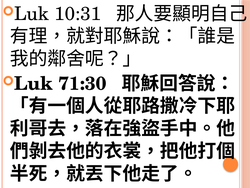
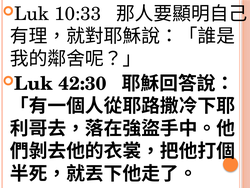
10:31: 10:31 -> 10:33
71:30: 71:30 -> 42:30
